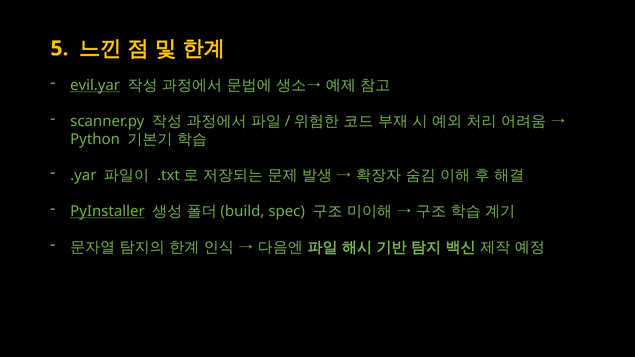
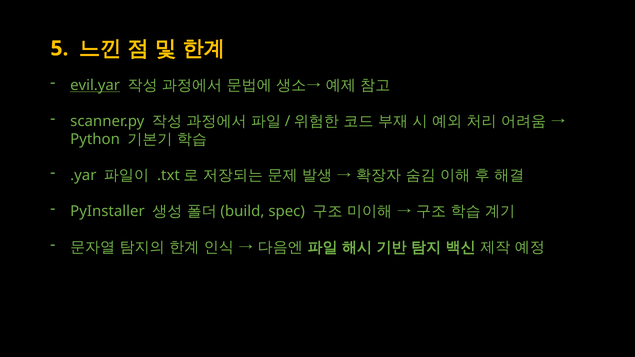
PyInstaller underline: present -> none
